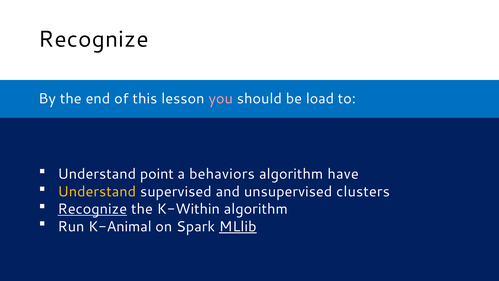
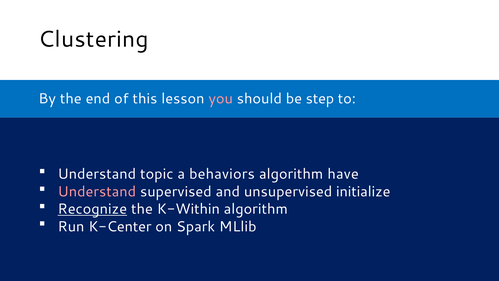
Recognize at (94, 39): Recognize -> Clustering
load: load -> step
point: point -> topic
Understand at (97, 191) colour: yellow -> pink
clusters: clusters -> initialize
K-Animal: K-Animal -> K-Center
MLlib underline: present -> none
